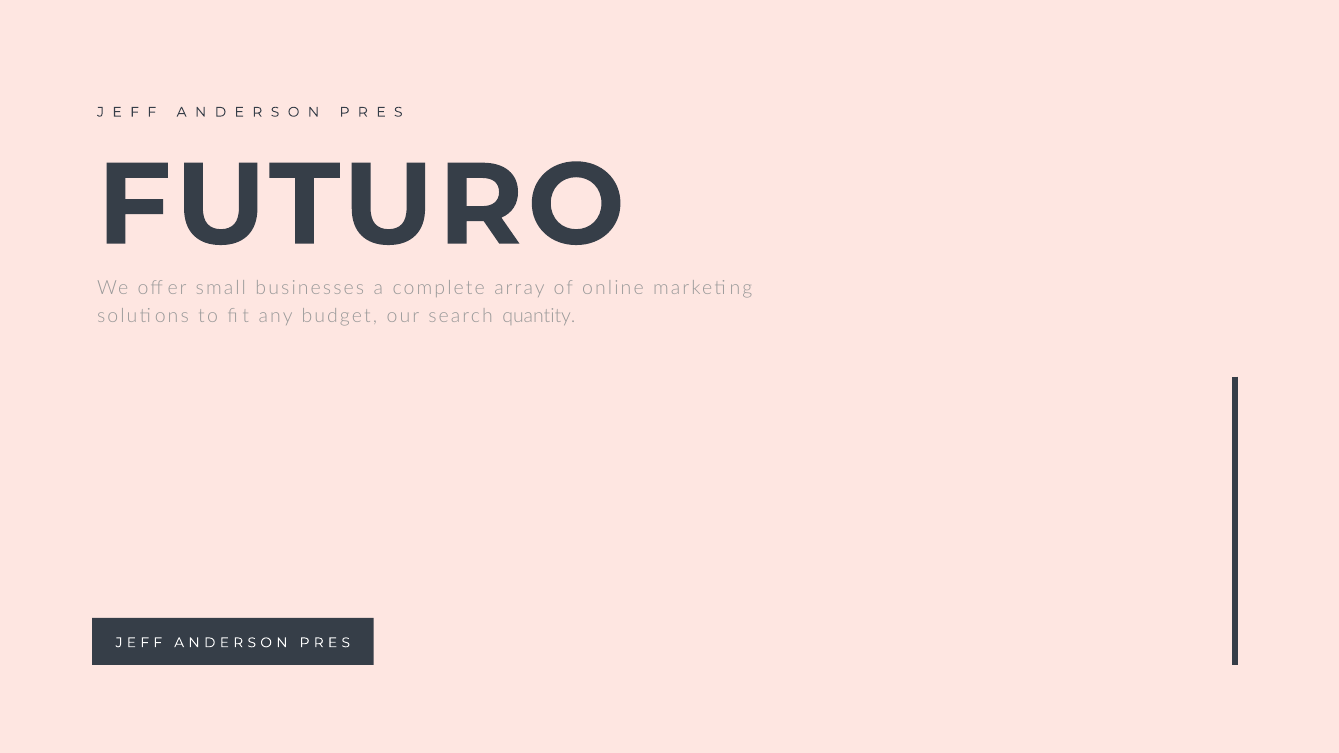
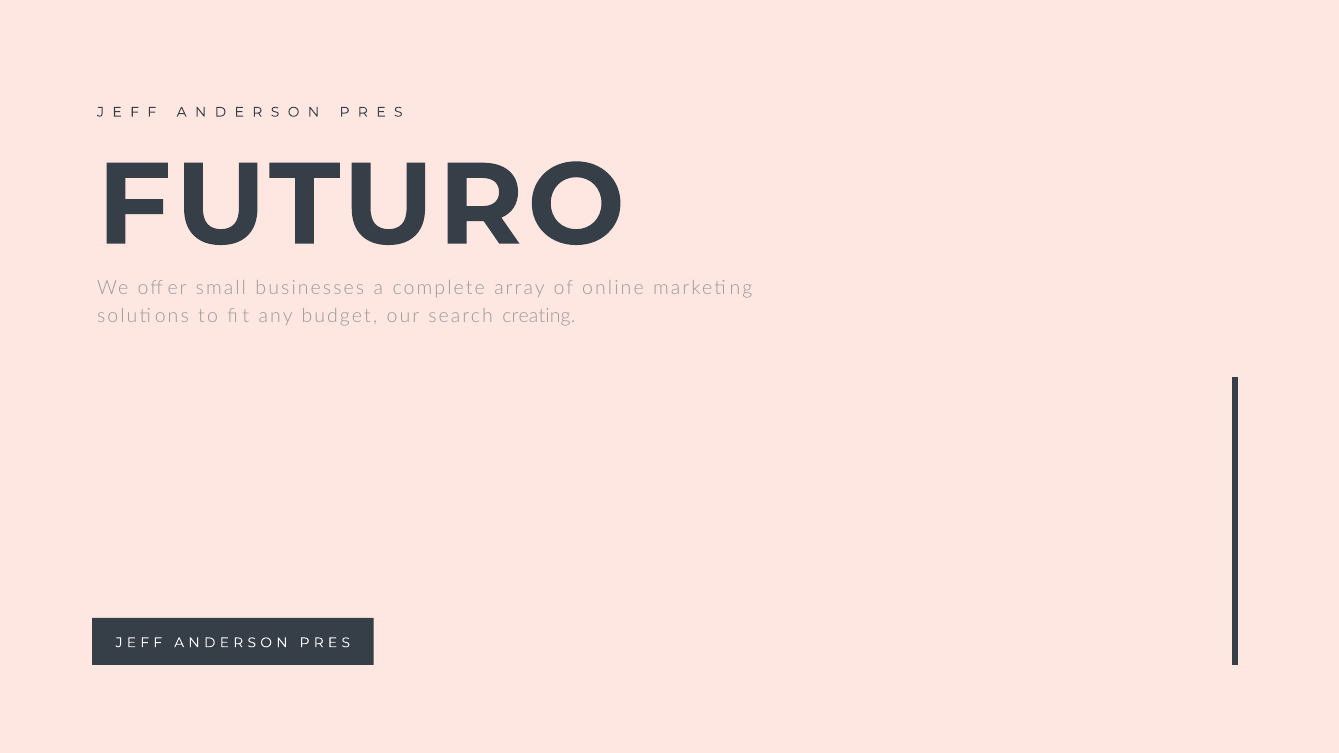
quantity: quantity -> creating
